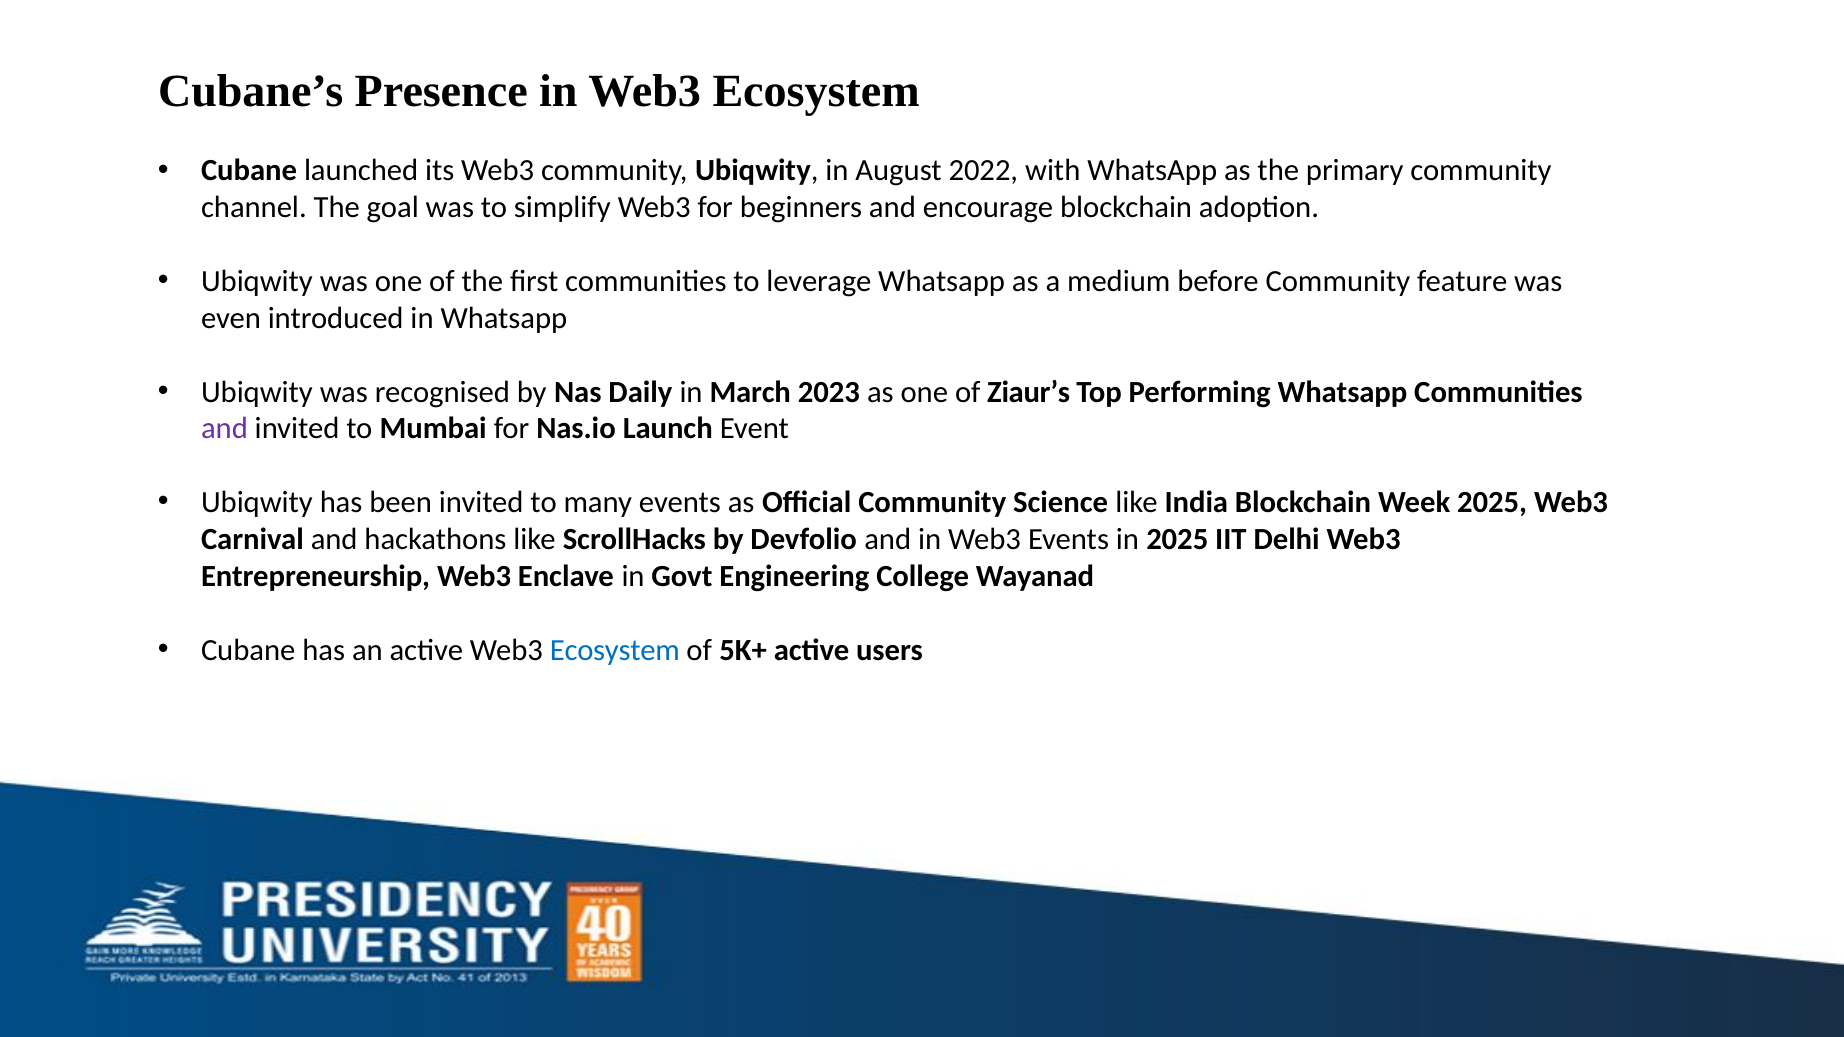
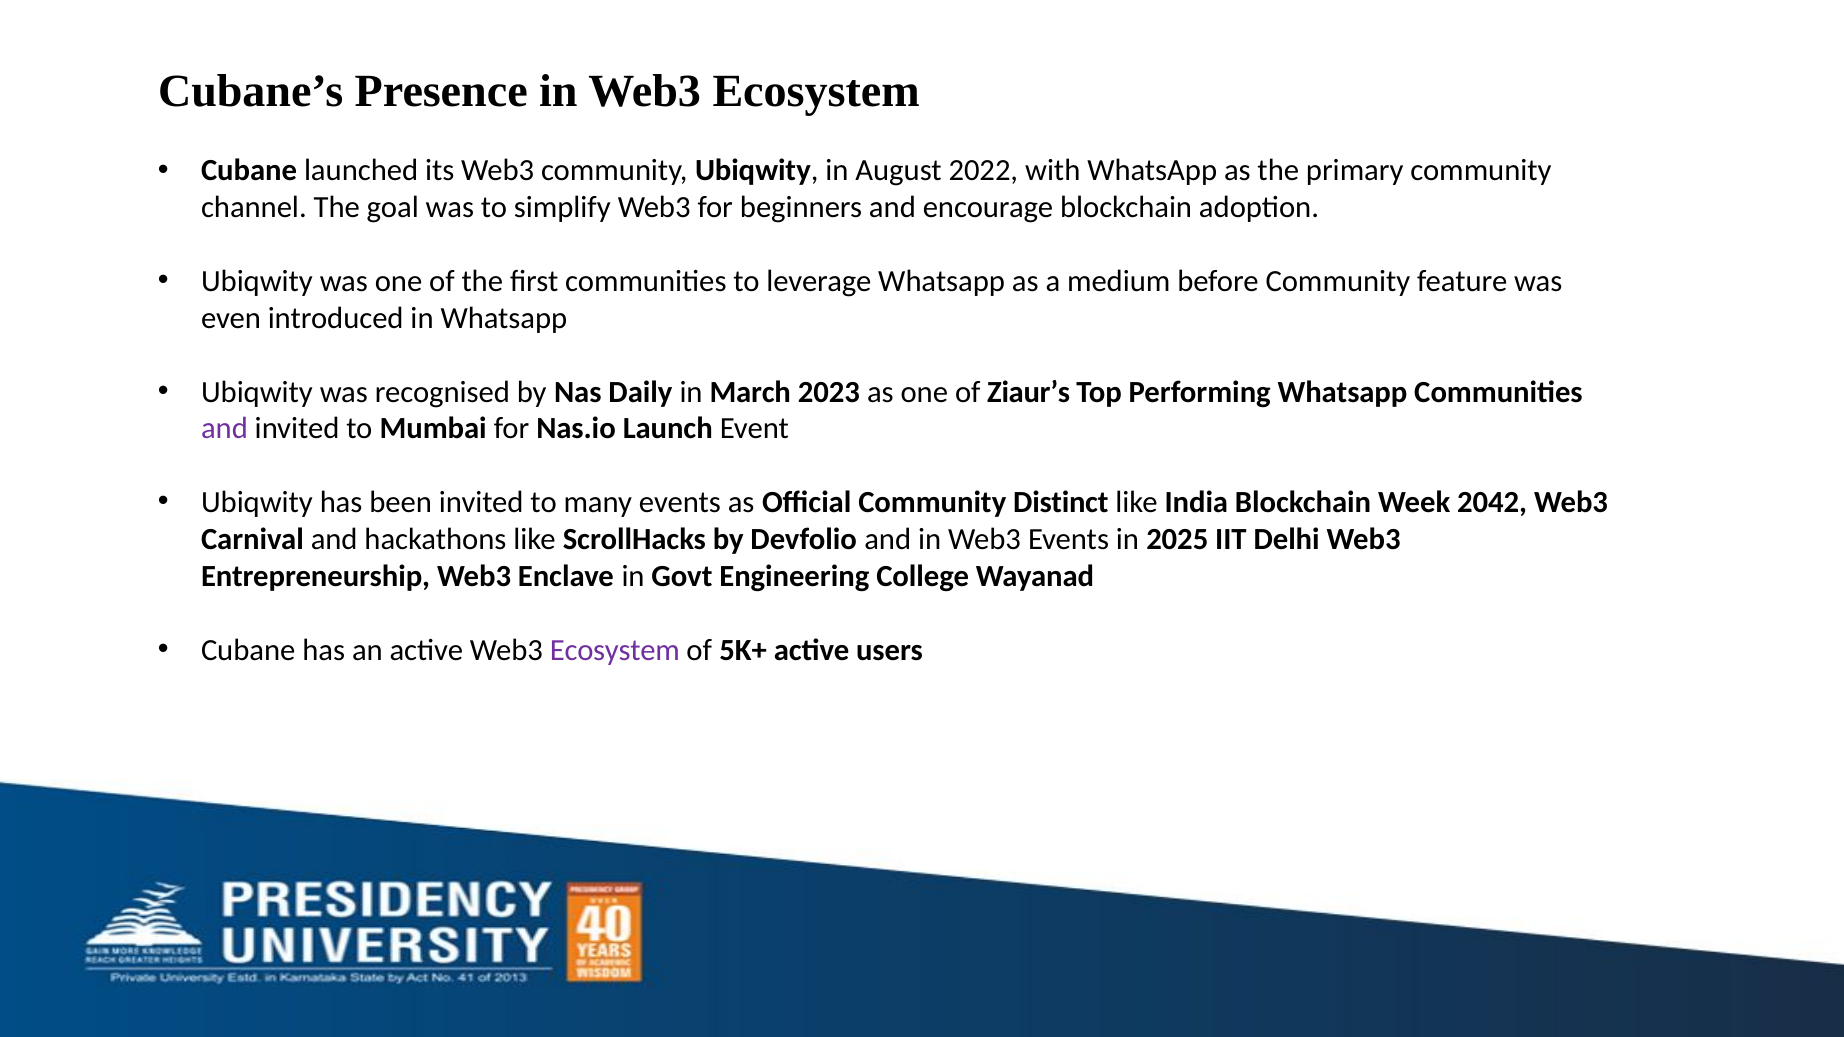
Science: Science -> Distinct
Week 2025: 2025 -> 2042
Ecosystem at (615, 650) colour: blue -> purple
